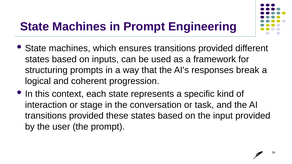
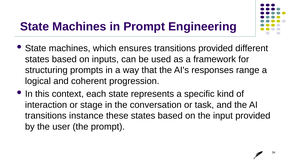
break: break -> range
provided at (86, 116): provided -> instance
